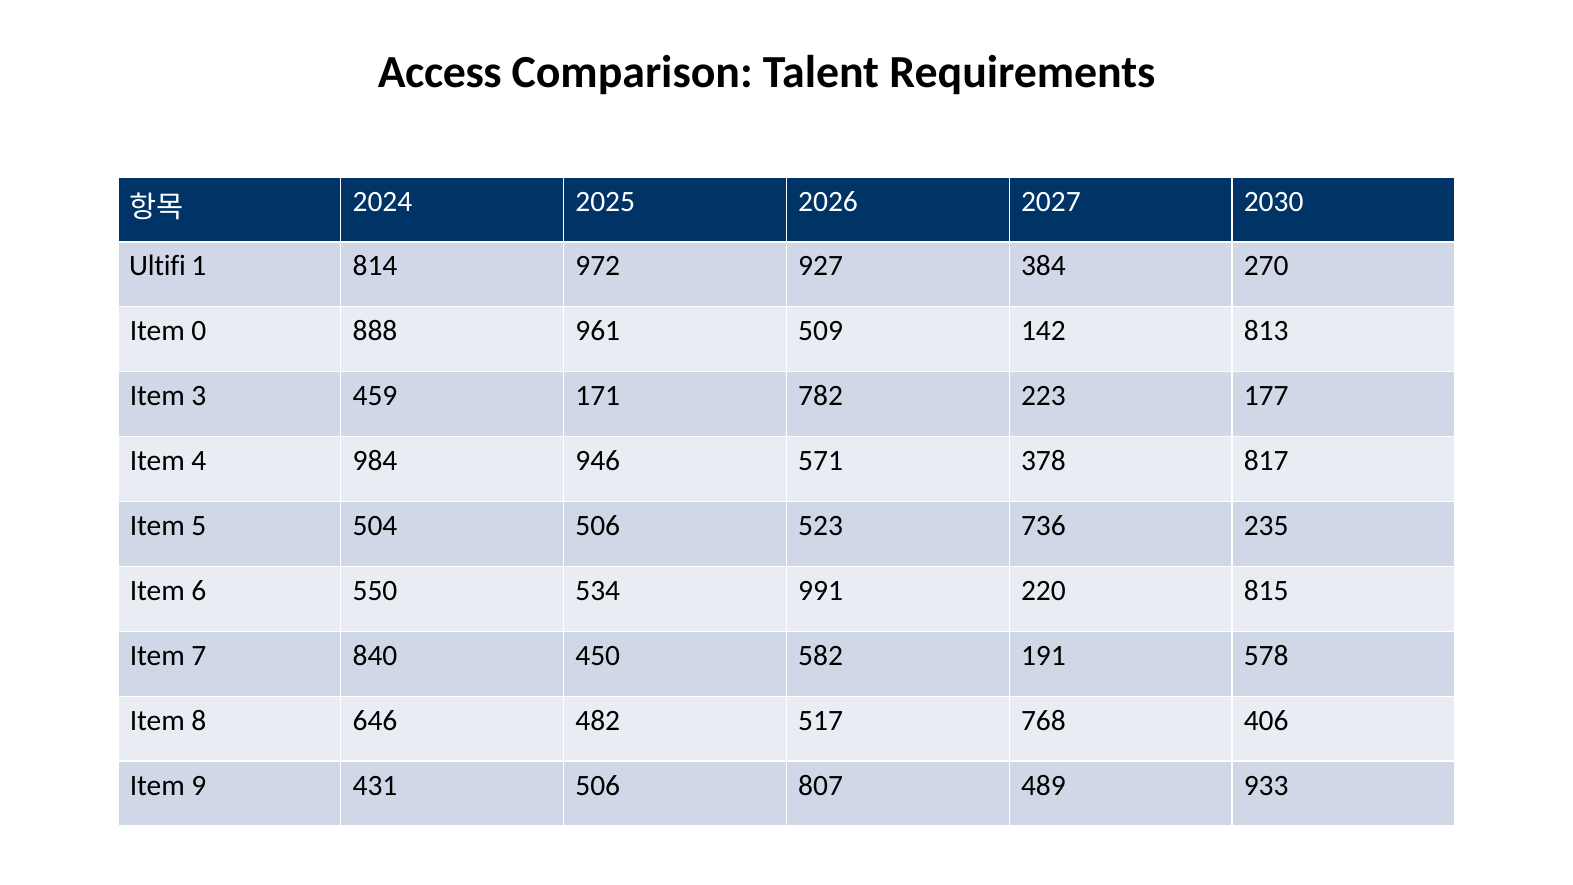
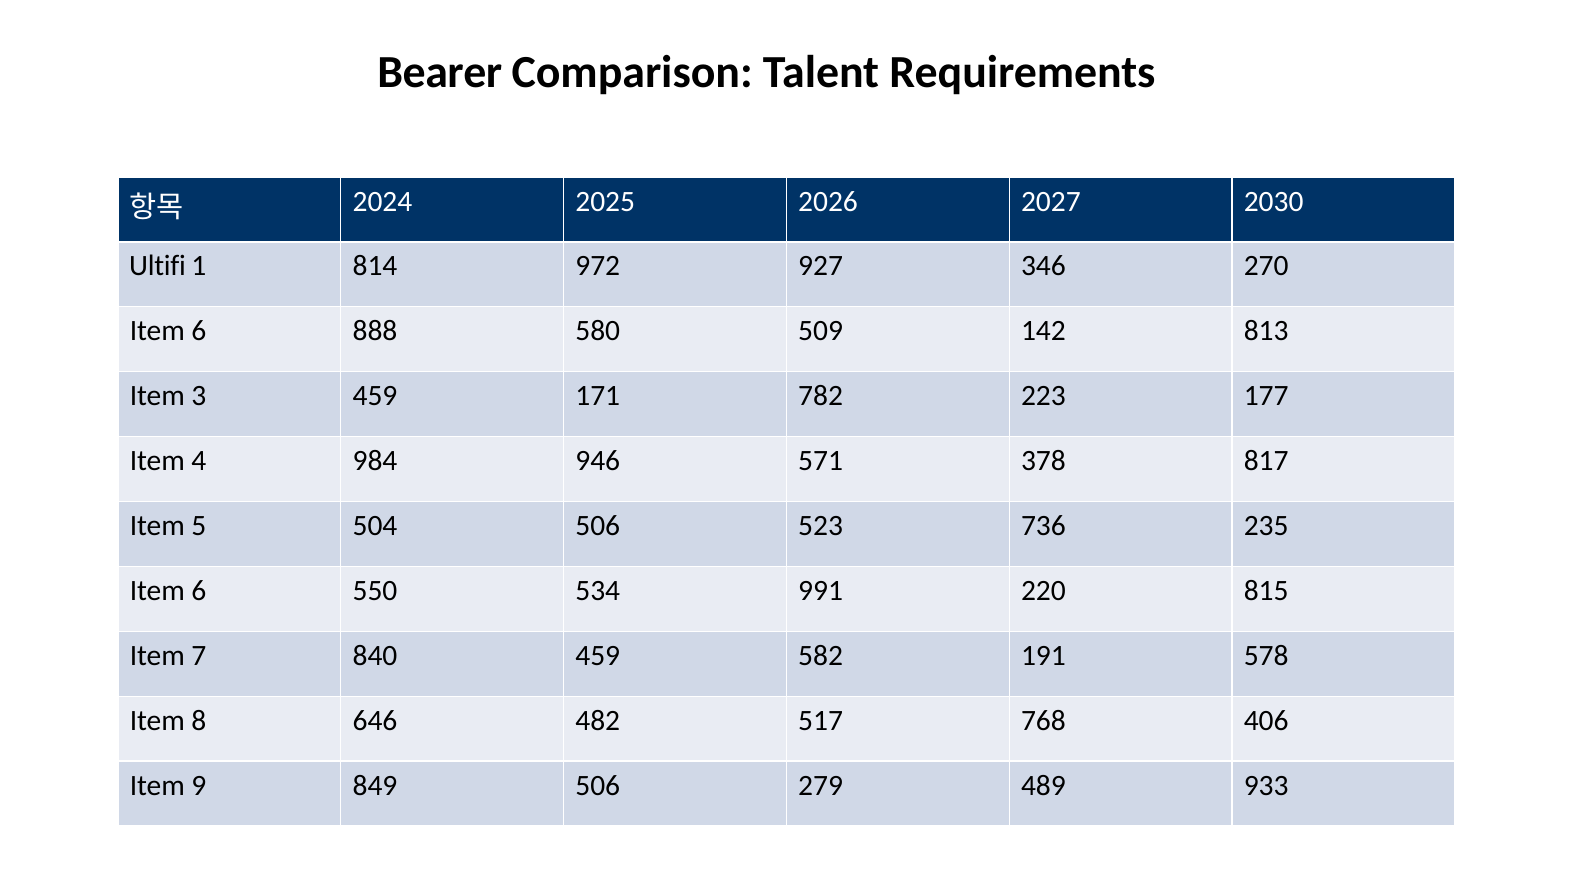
Access: Access -> Bearer
384: 384 -> 346
0 at (199, 331): 0 -> 6
961: 961 -> 580
840 450: 450 -> 459
431: 431 -> 849
807: 807 -> 279
